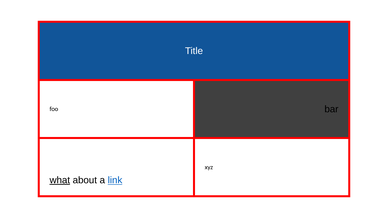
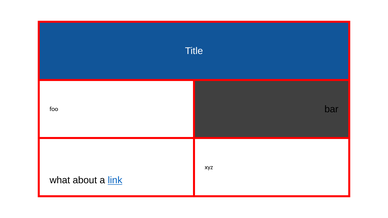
what underline: present -> none
